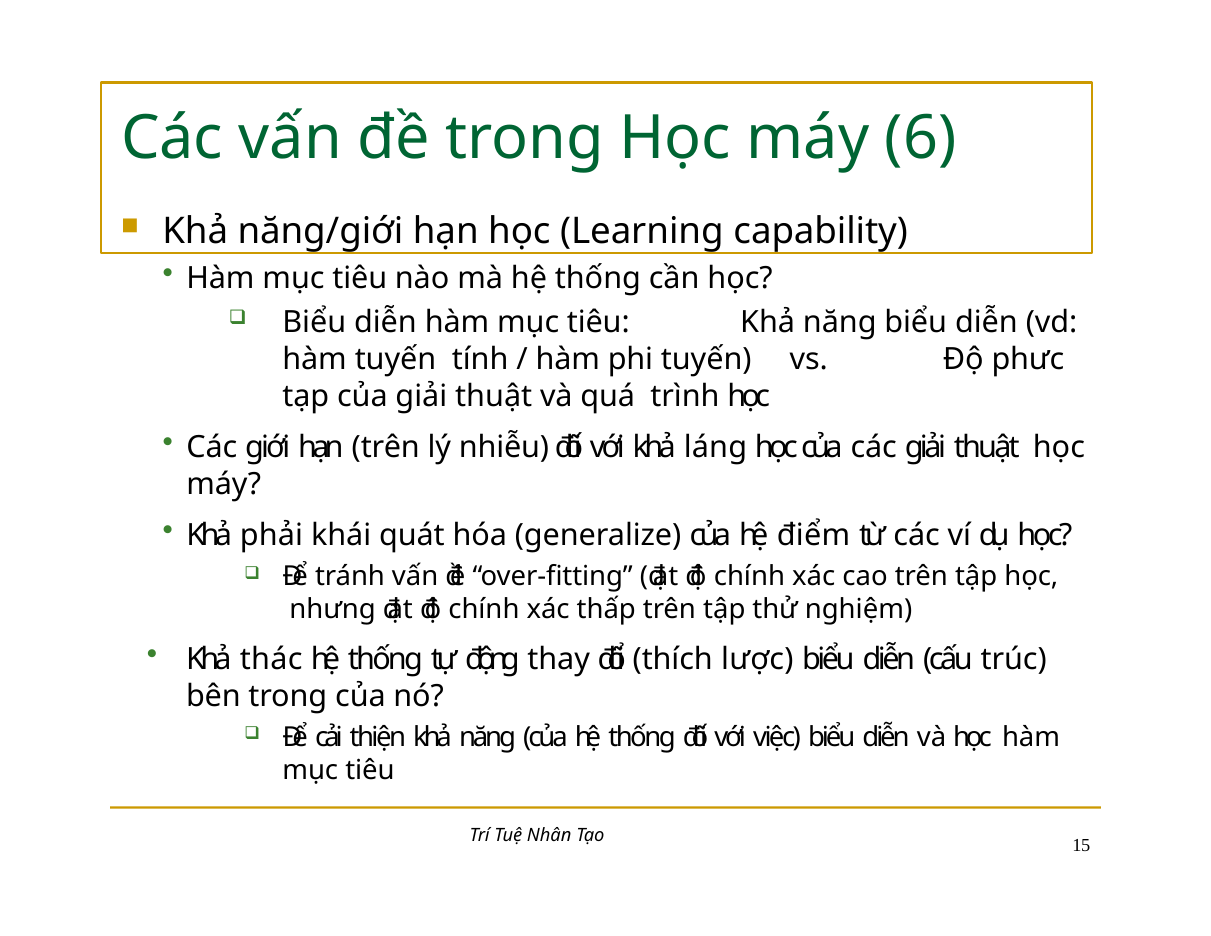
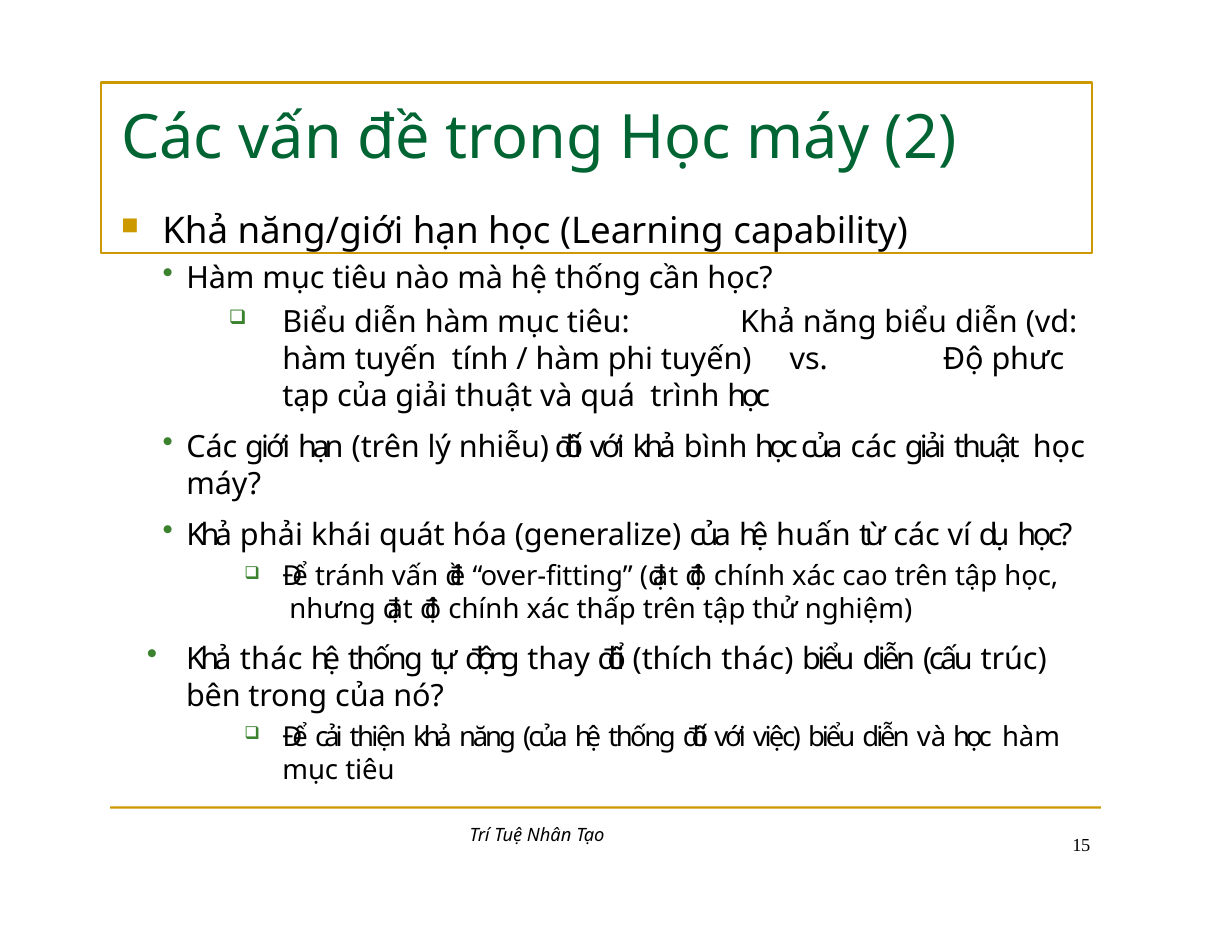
6: 6 -> 2
láng: láng -> bình
điểm: điểm -> huấn
thích lược: lược -> thác
